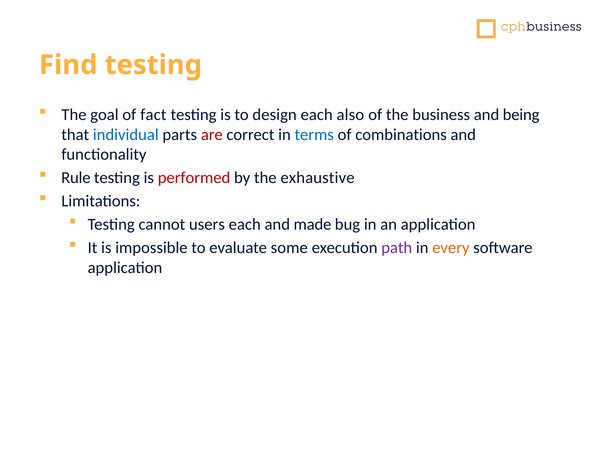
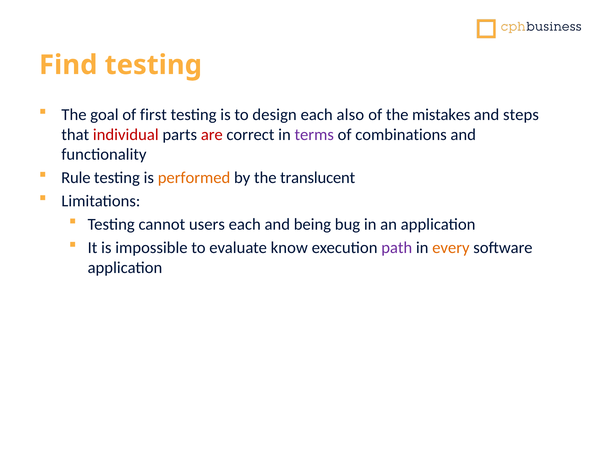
fact: fact -> first
business: business -> mistakes
being: being -> steps
individual colour: blue -> red
terms colour: blue -> purple
performed colour: red -> orange
exhaustive: exhaustive -> translucent
made: made -> being
some: some -> know
